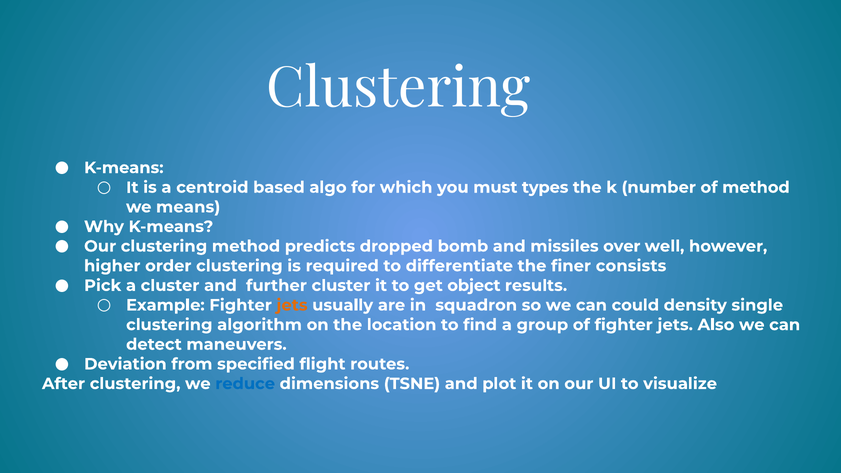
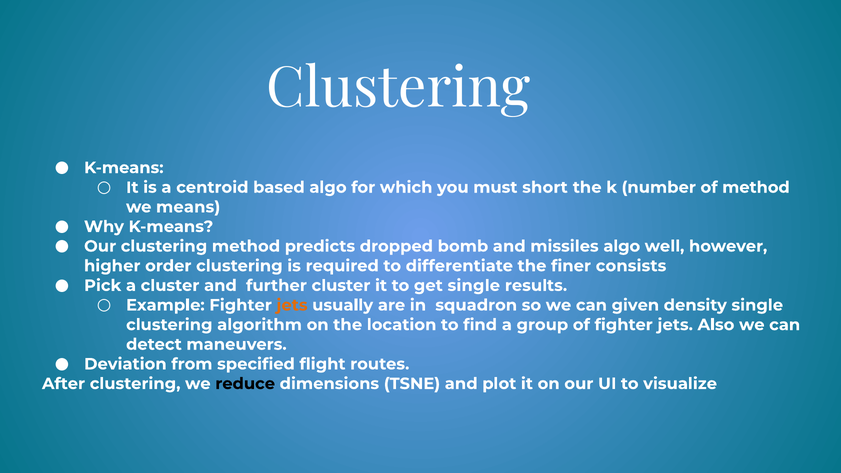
types: types -> short
missiles over: over -> algo
get object: object -> single
could: could -> given
reduce colour: blue -> black
